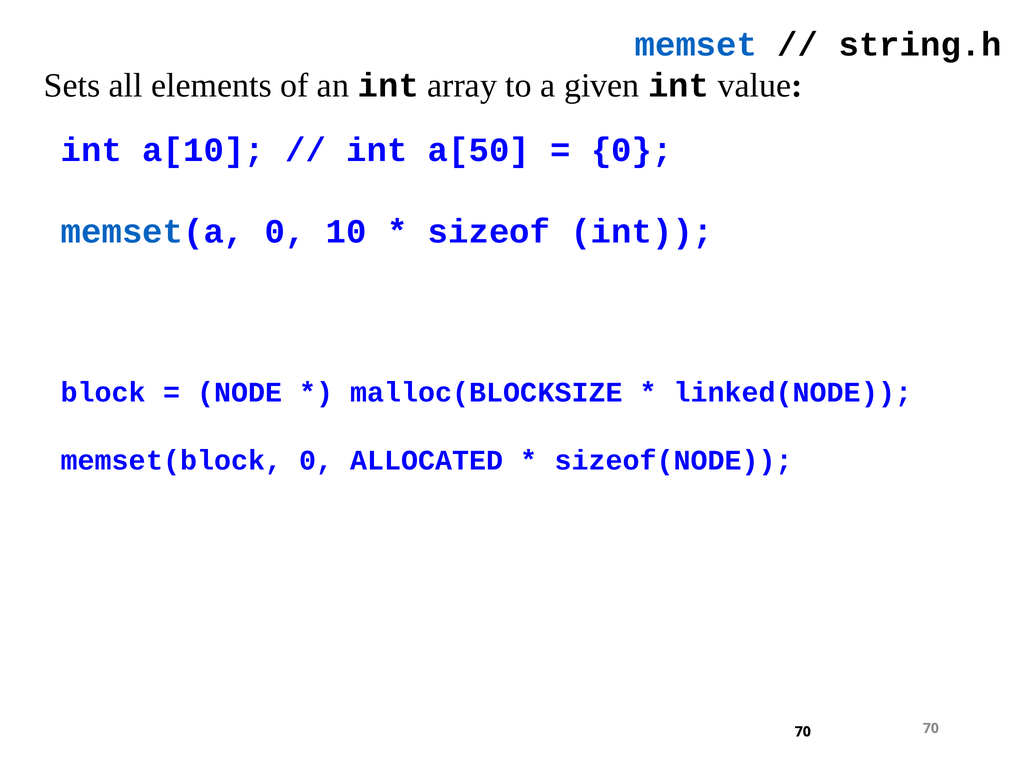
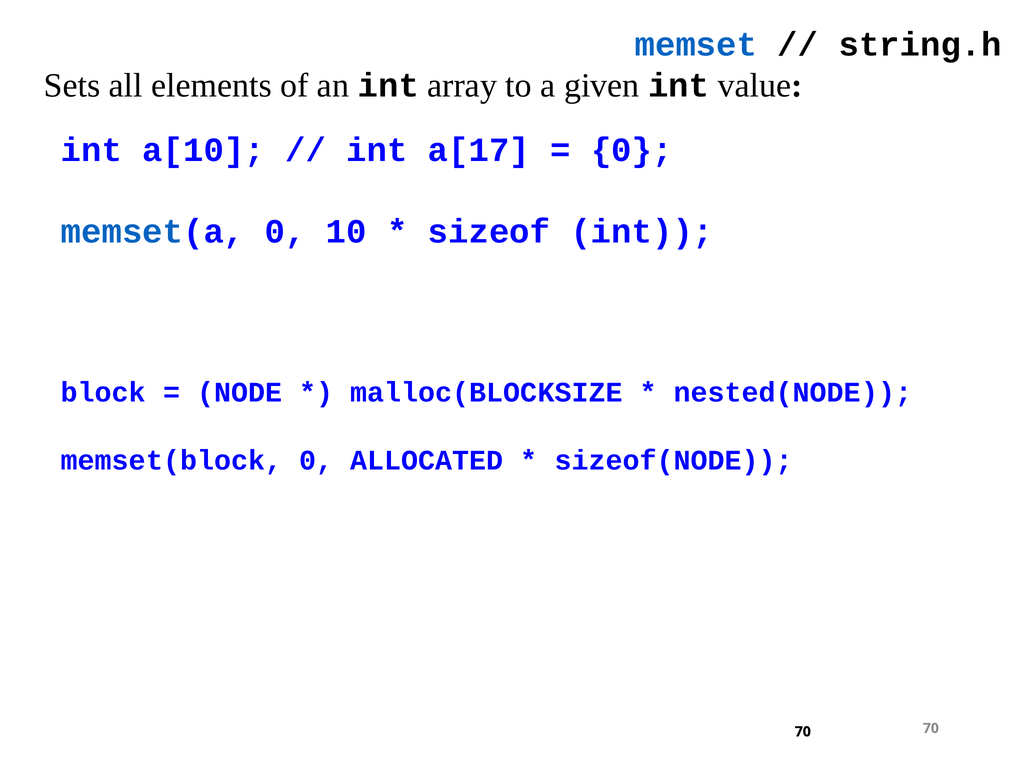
a[50: a[50 -> a[17
linked(NODE: linked(NODE -> nested(NODE
